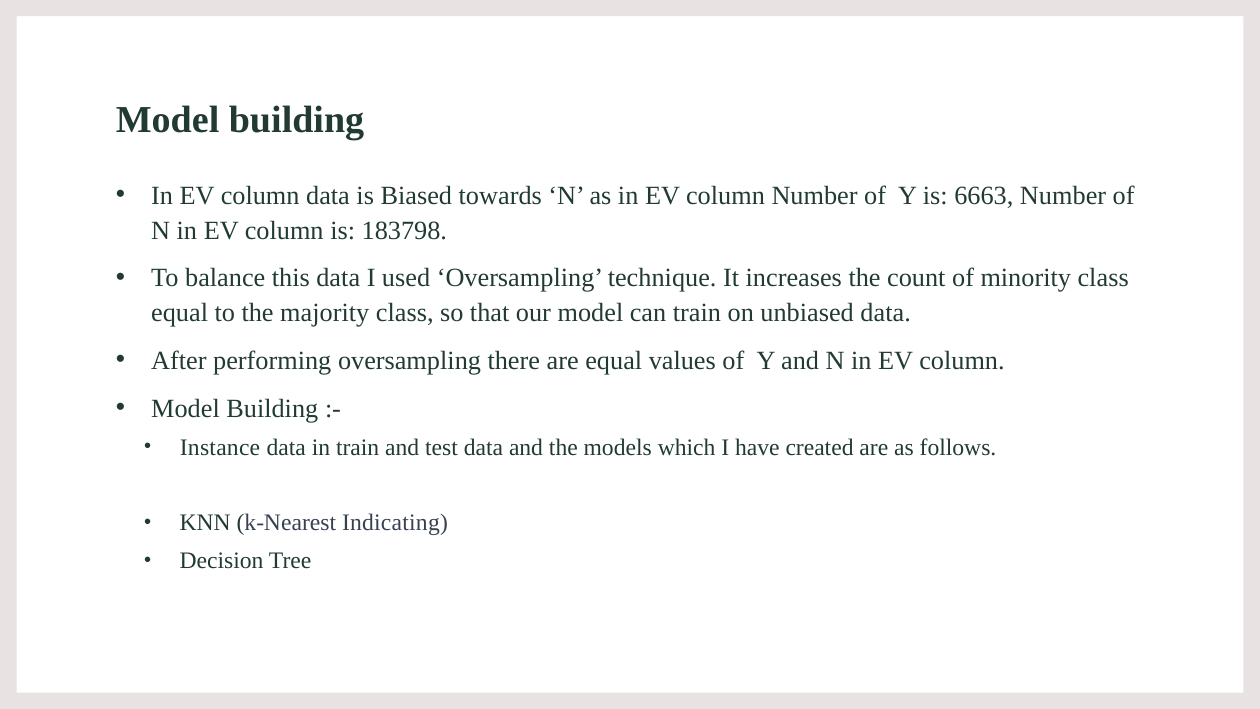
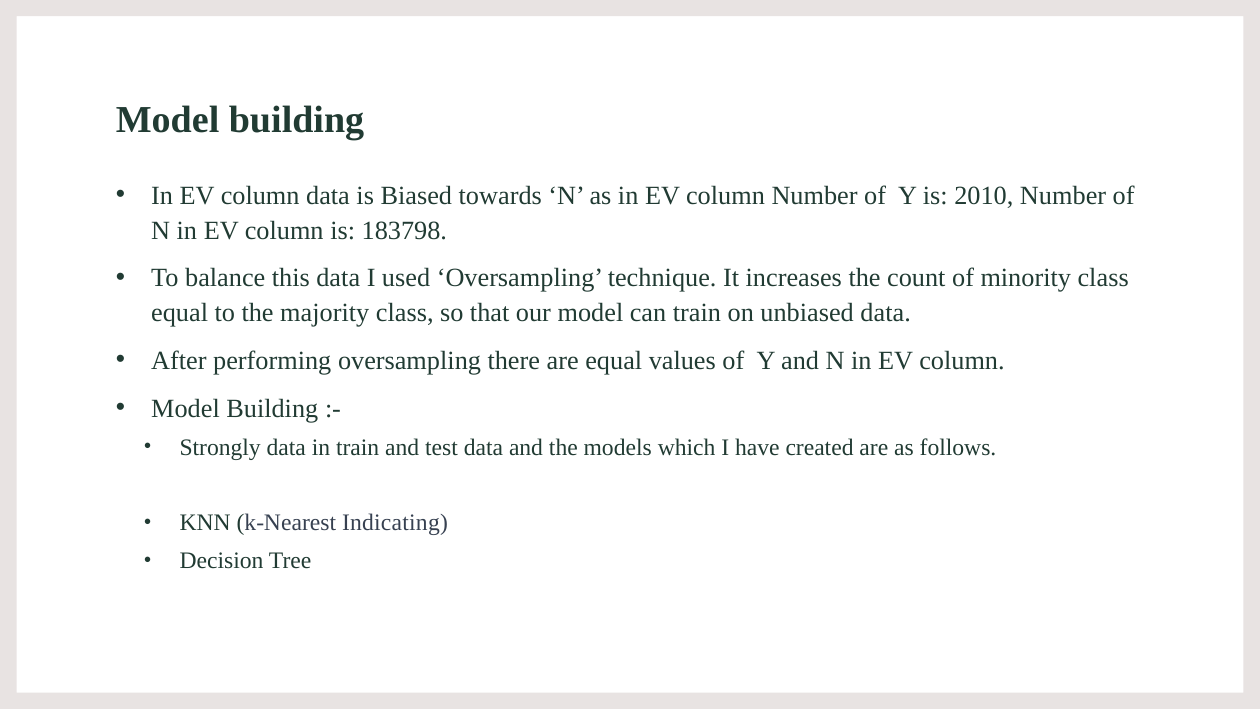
6663: 6663 -> 2010
Instance: Instance -> Strongly
